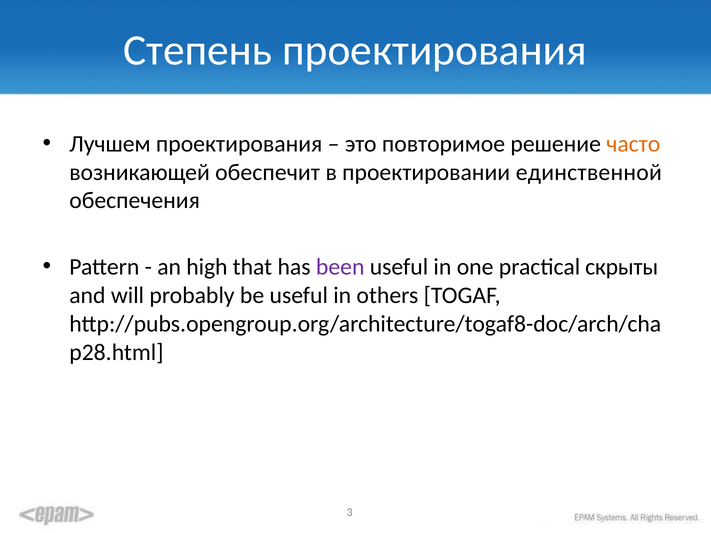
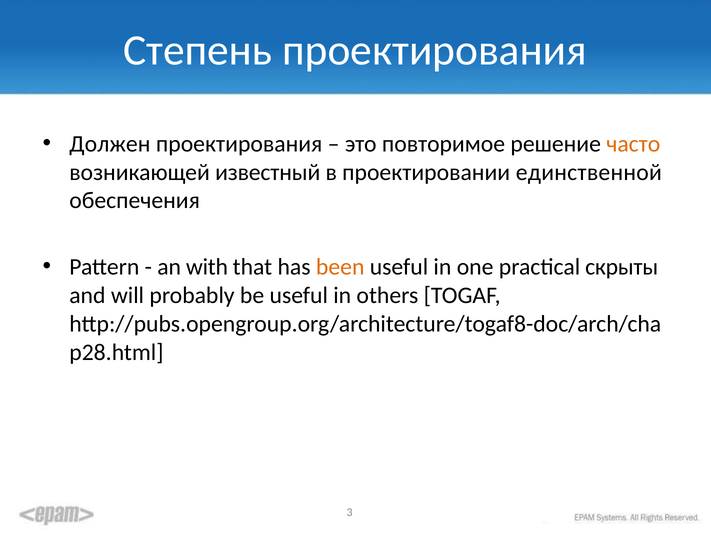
Лучшем: Лучшем -> Должен
обеспечит: обеспечит -> известный
high: high -> with
been colour: purple -> orange
